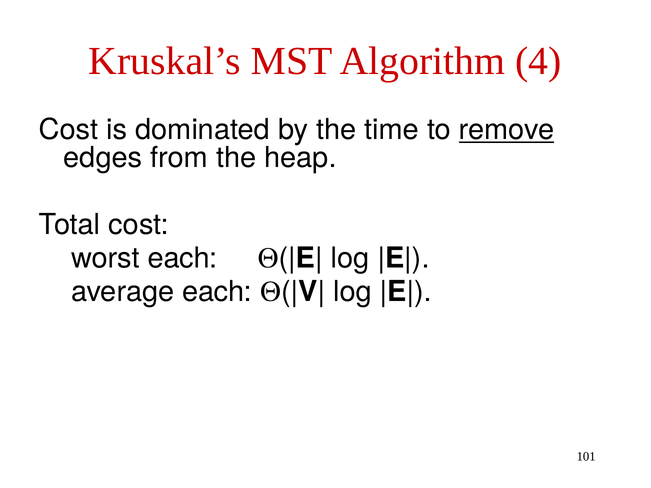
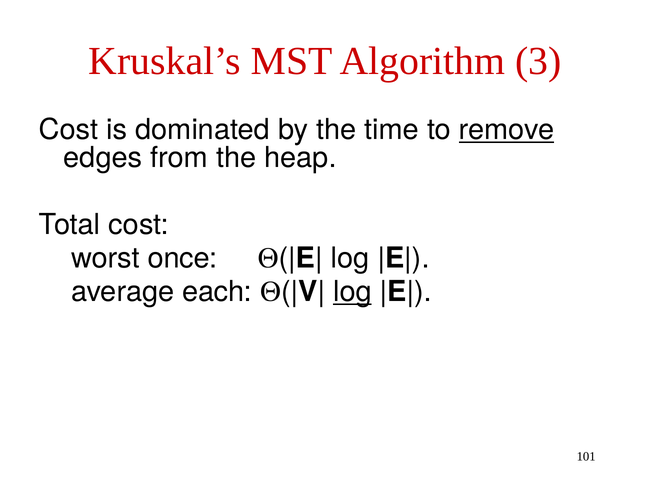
4: 4 -> 3
worst each: each -> once
log at (352, 292) underline: none -> present
